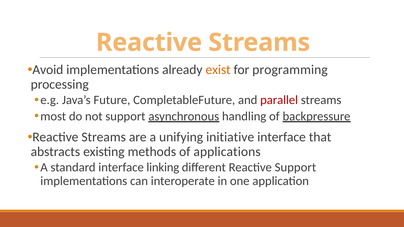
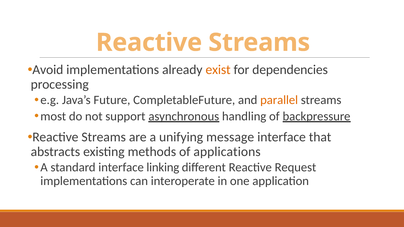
programming: programming -> dependencies
parallel colour: red -> orange
initiative: initiative -> message
Reactive Support: Support -> Request
